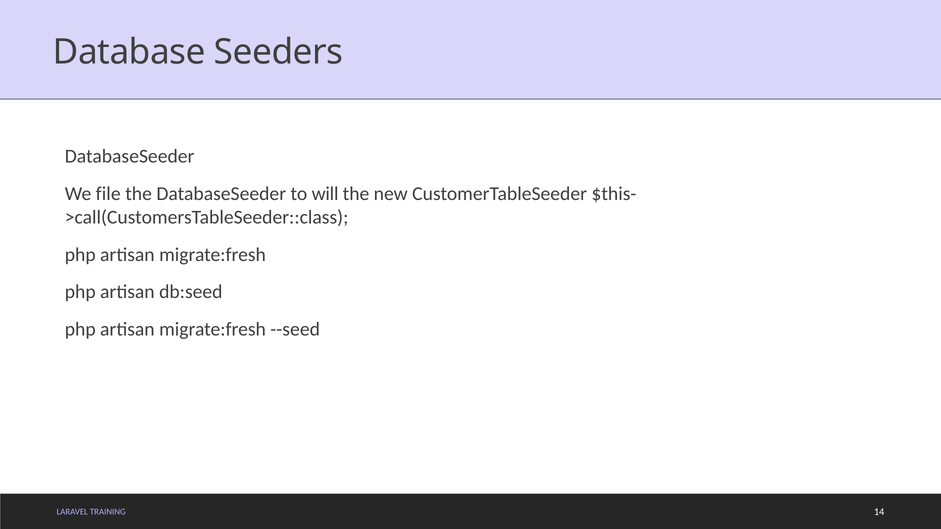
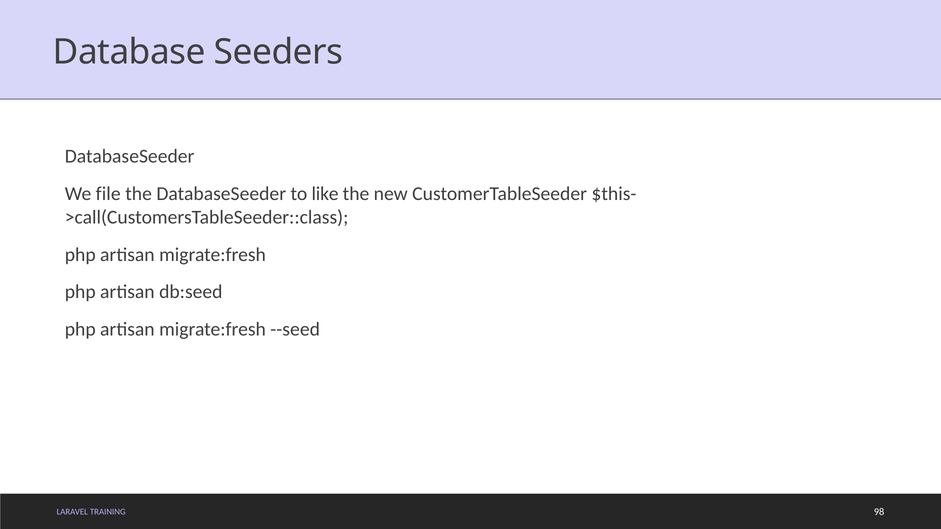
will: will -> like
14: 14 -> 98
